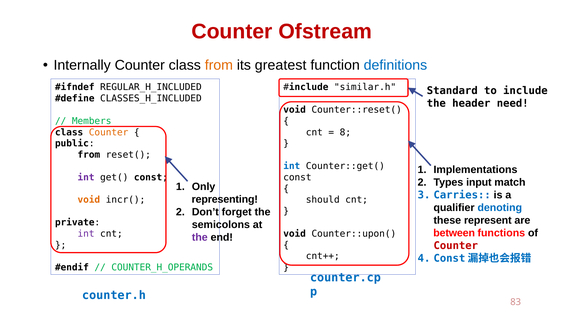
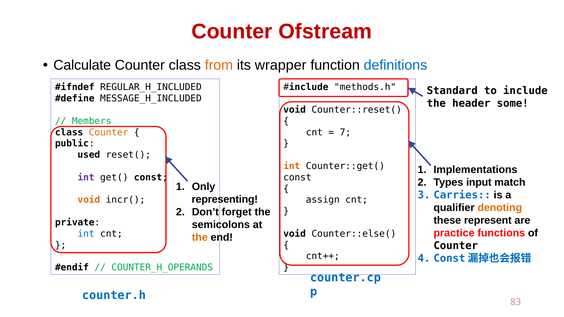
Internally: Internally -> Calculate
greatest: greatest -> wrapper
similar.h: similar.h -> methods.h
CLASSES_H_INCLUDED: CLASSES_H_INCLUDED -> MESSAGE_H_INCLUDED
need: need -> some
8: 8 -> 7
from at (89, 155): from -> used
int at (292, 166) colour: blue -> orange
should: should -> assign
denoting colour: blue -> orange
between: between -> practice
int at (86, 234) colour: purple -> blue
Counter::upon(: Counter::upon( -> Counter::else(
the at (200, 238) colour: purple -> orange
Counter at (456, 246) colour: red -> black
